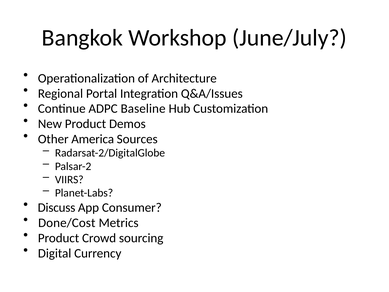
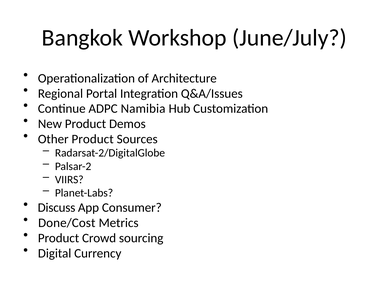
Baseline: Baseline -> Namibia
Other America: America -> Product
